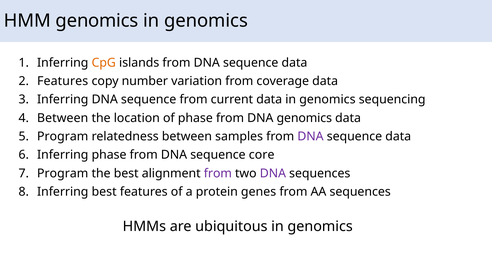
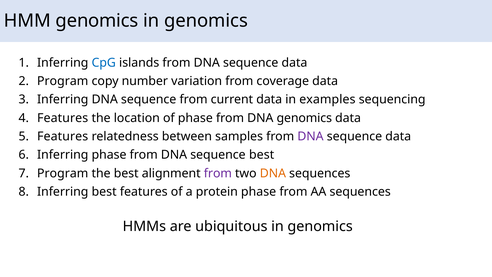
CpG colour: orange -> blue
Features at (63, 81): Features -> Program
data in genomics: genomics -> examples
Between at (63, 118): Between -> Features
Program at (63, 136): Program -> Features
sequence core: core -> best
DNA at (273, 173) colour: purple -> orange
protein genes: genes -> phase
